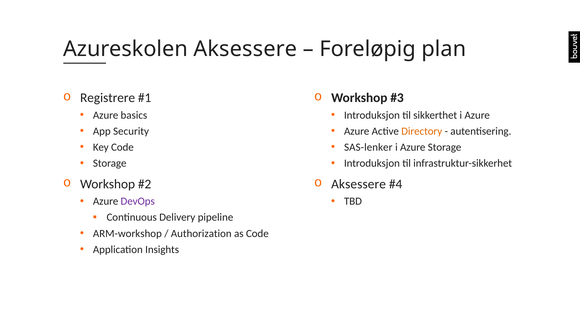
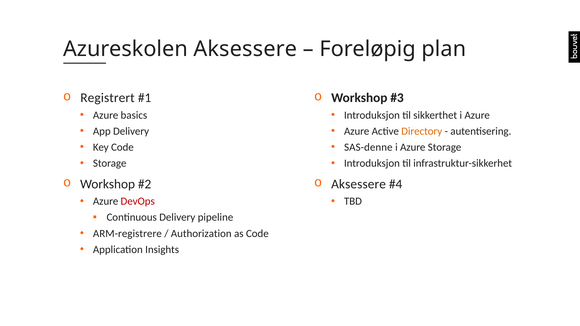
Registrere: Registrere -> Registrert
App Security: Security -> Delivery
SAS-lenker: SAS-lenker -> SAS-denne
DevOps colour: purple -> red
ARM-workshop: ARM-workshop -> ARM-registrere
